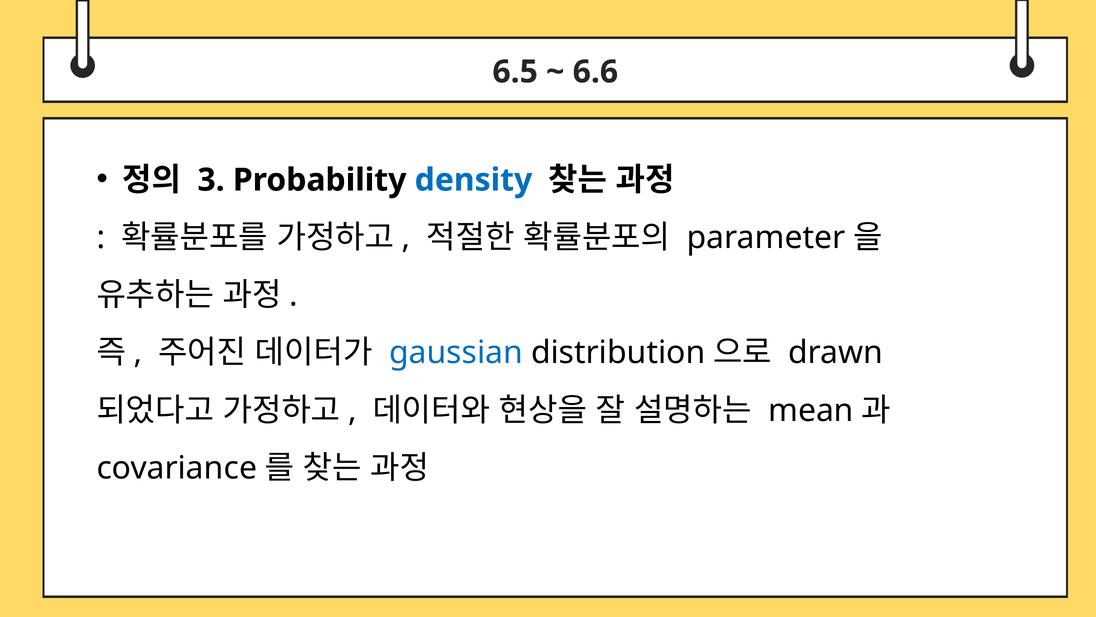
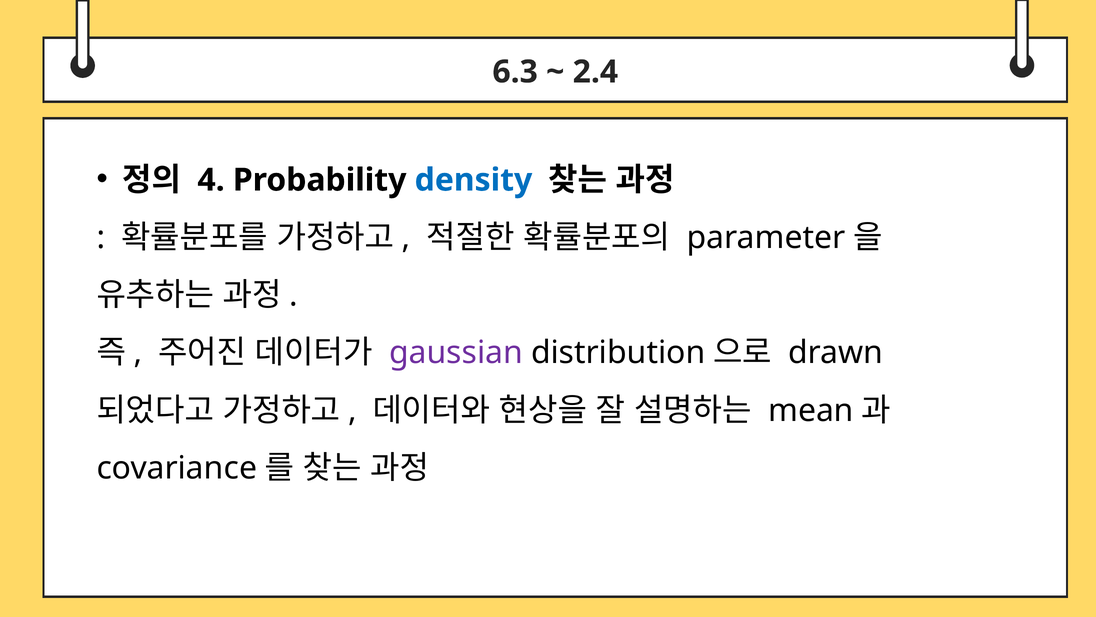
6.5: 6.5 -> 6.3
6.6: 6.6 -> 2.4
3: 3 -> 4
gaussian colour: blue -> purple
